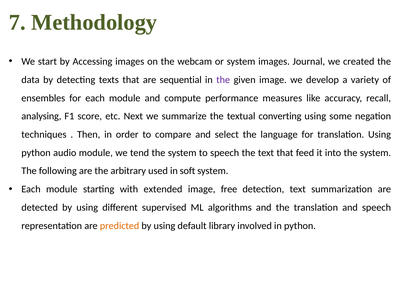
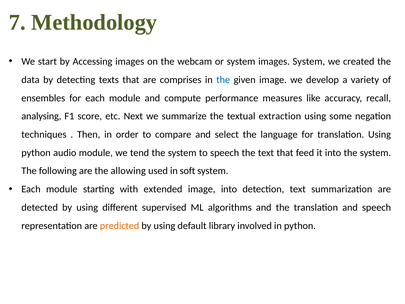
images Journal: Journal -> System
sequential: sequential -> comprises
the at (223, 80) colour: purple -> blue
converting: converting -> extraction
arbitrary: arbitrary -> allowing
image free: free -> into
